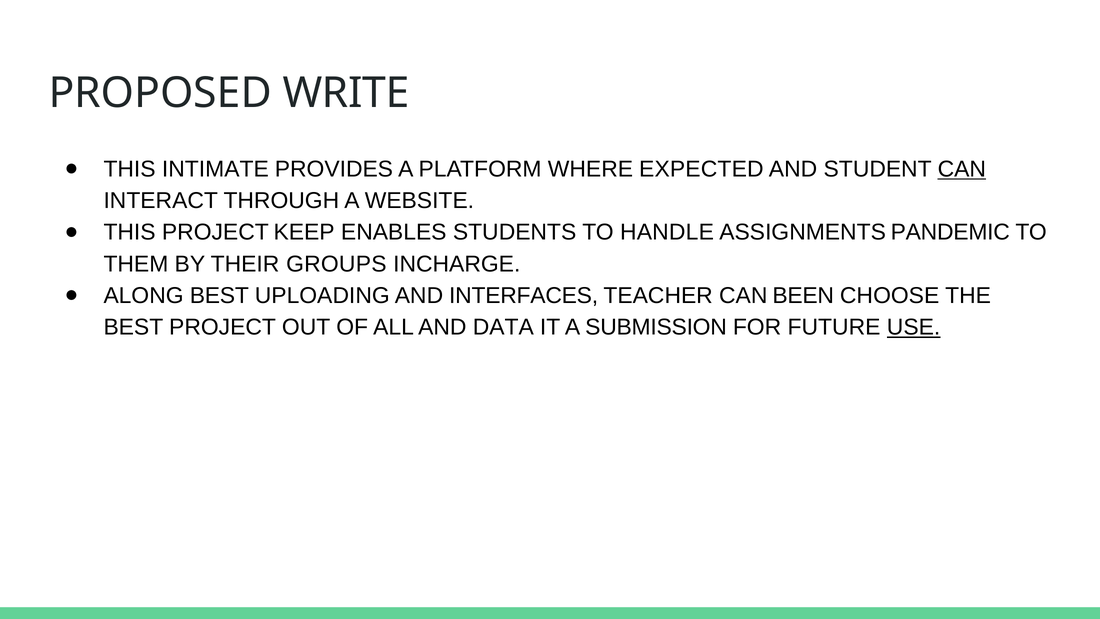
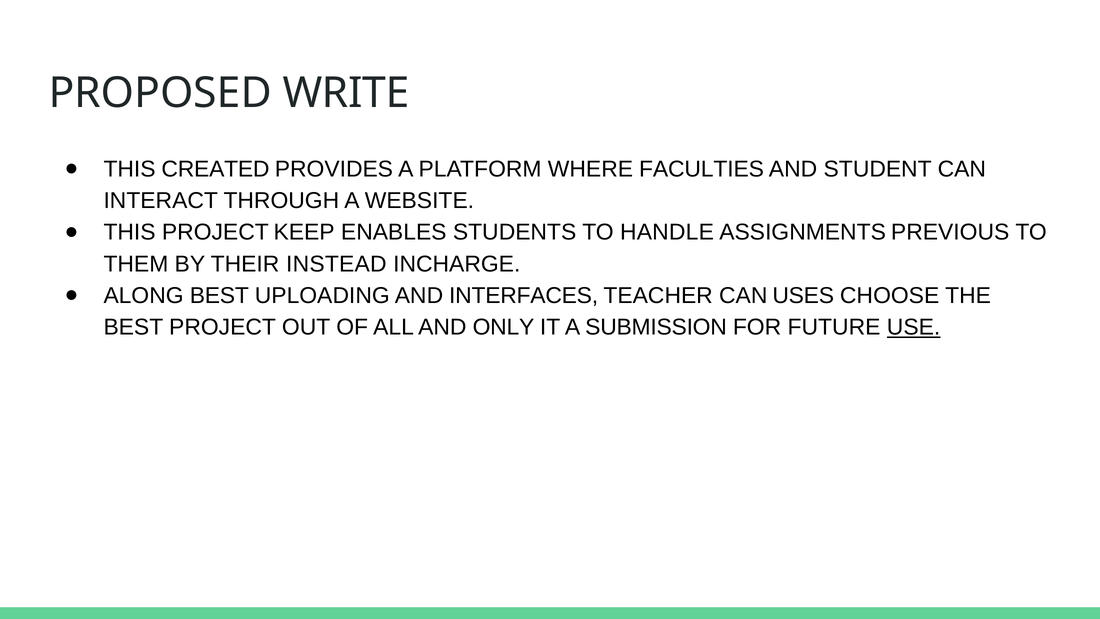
INTIMATE: INTIMATE -> CREATED
EXPECTED: EXPECTED -> FACULTIES
CAN at (962, 169) underline: present -> none
PANDEMIC: PANDEMIC -> PREVIOUS
GROUPS: GROUPS -> INSTEAD
BEEN: BEEN -> USES
DATA: DATA -> ONLY
